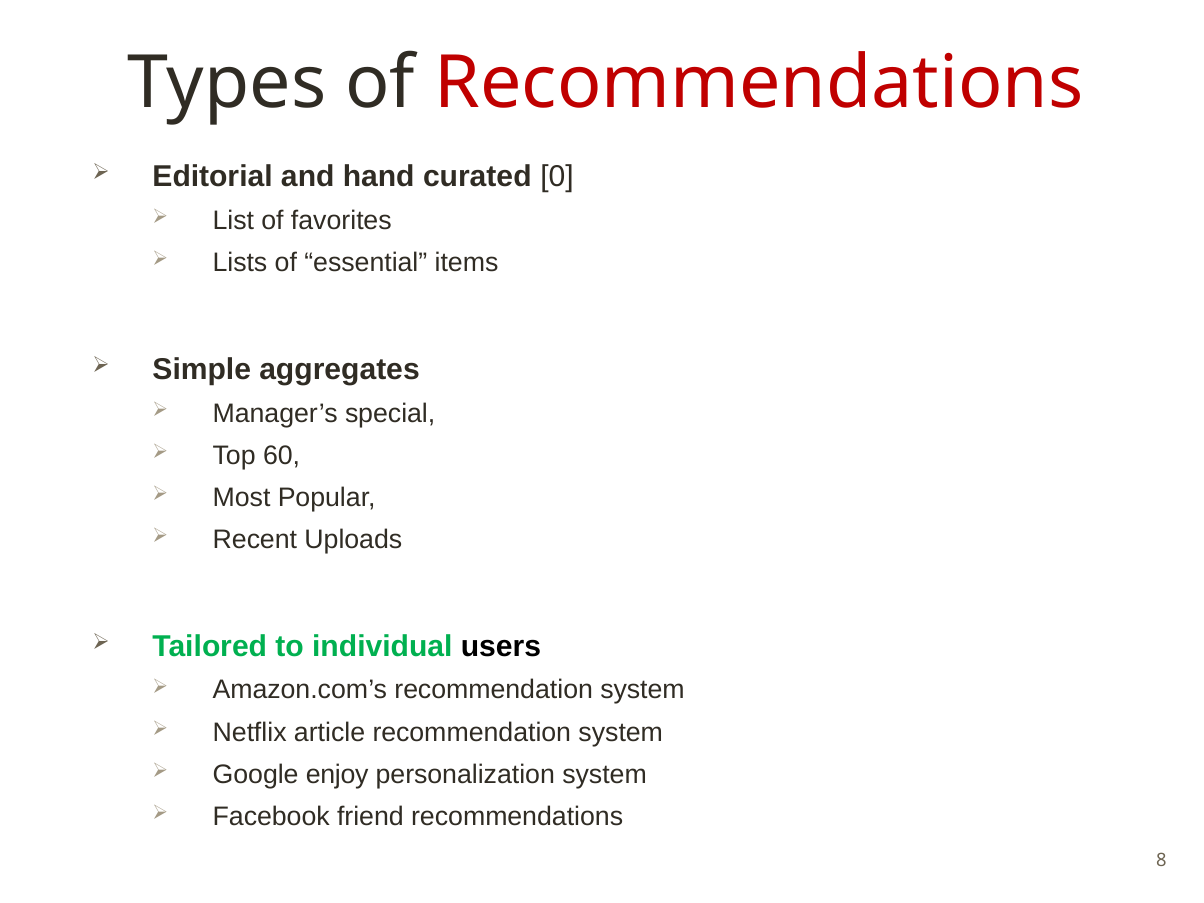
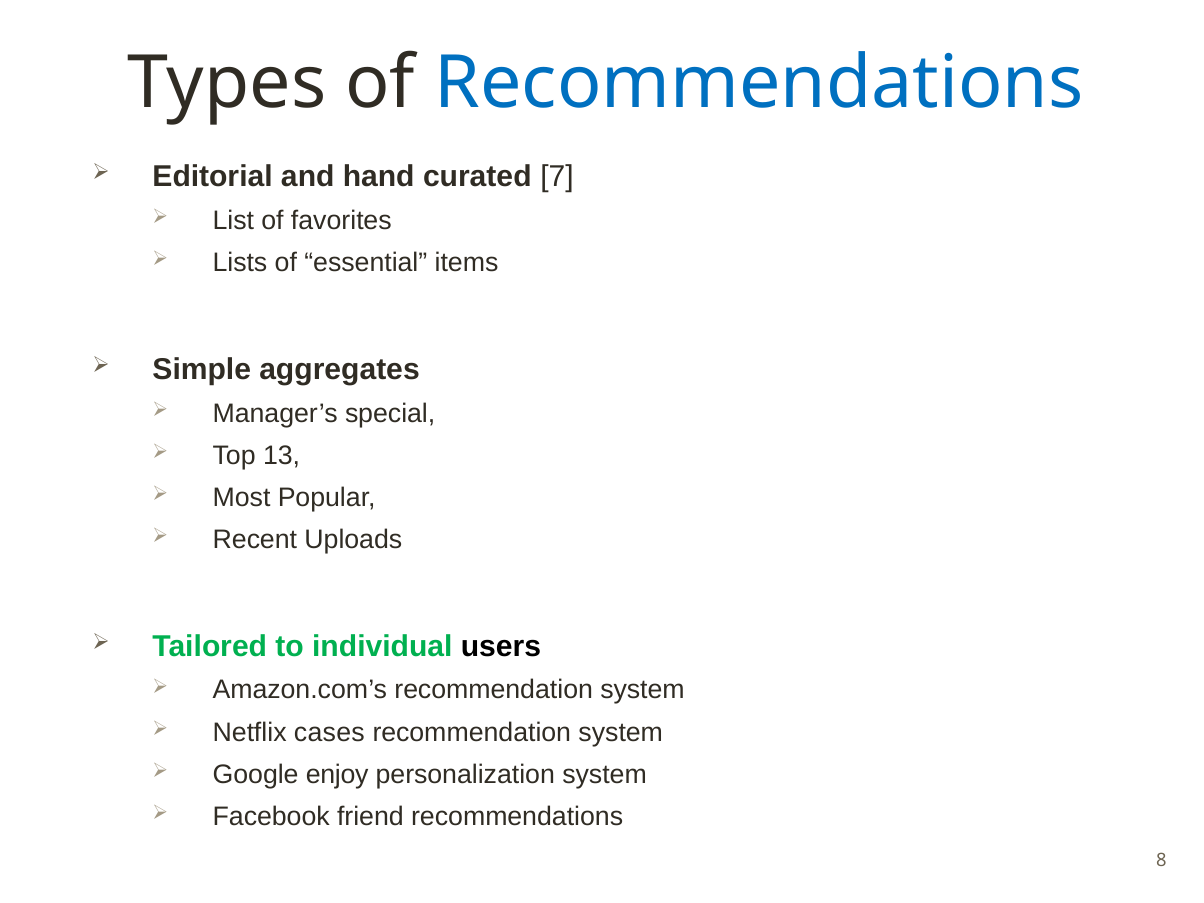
Recommendations at (759, 83) colour: red -> blue
0: 0 -> 7
60: 60 -> 13
article: article -> cases
